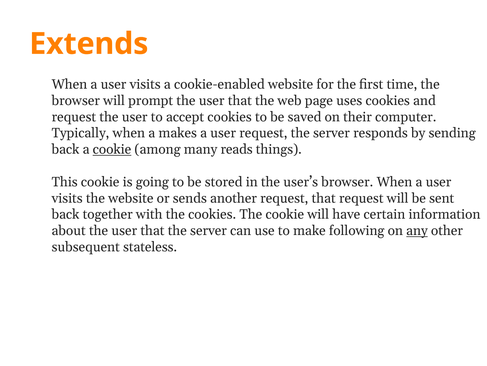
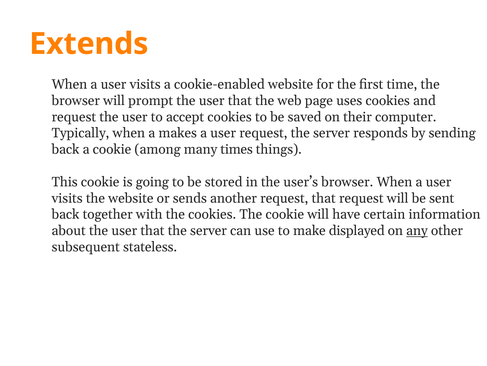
cookie at (112, 149) underline: present -> none
reads: reads -> times
following: following -> displayed
